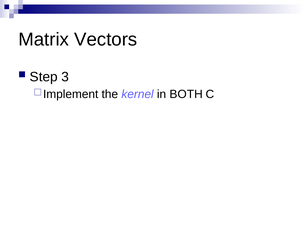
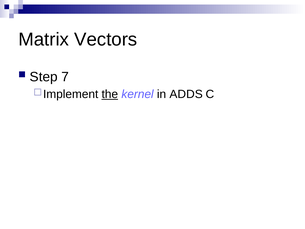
3: 3 -> 7
the underline: none -> present
BOTH: BOTH -> ADDS
